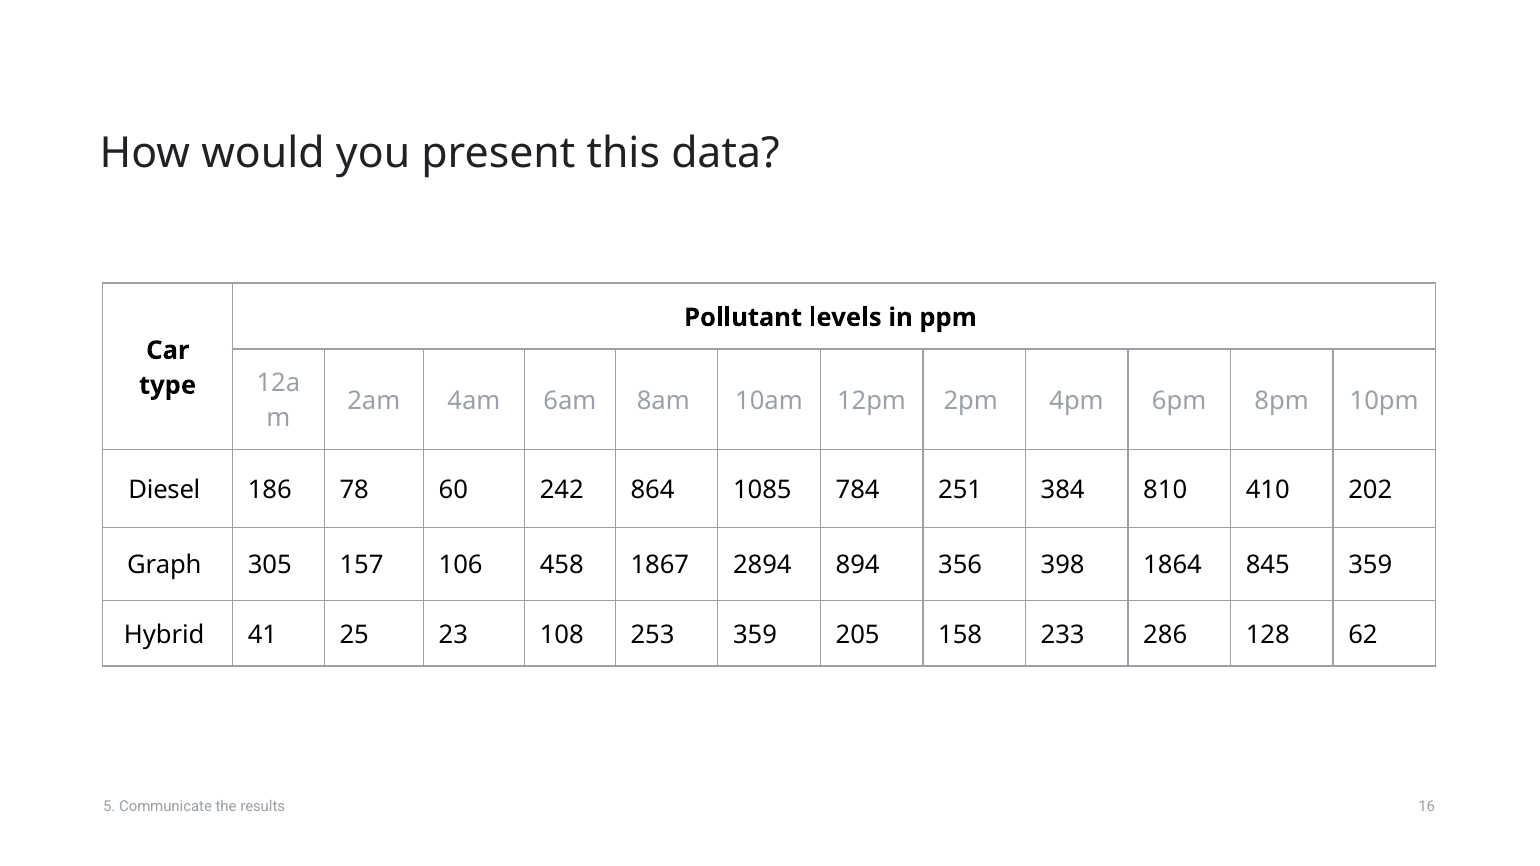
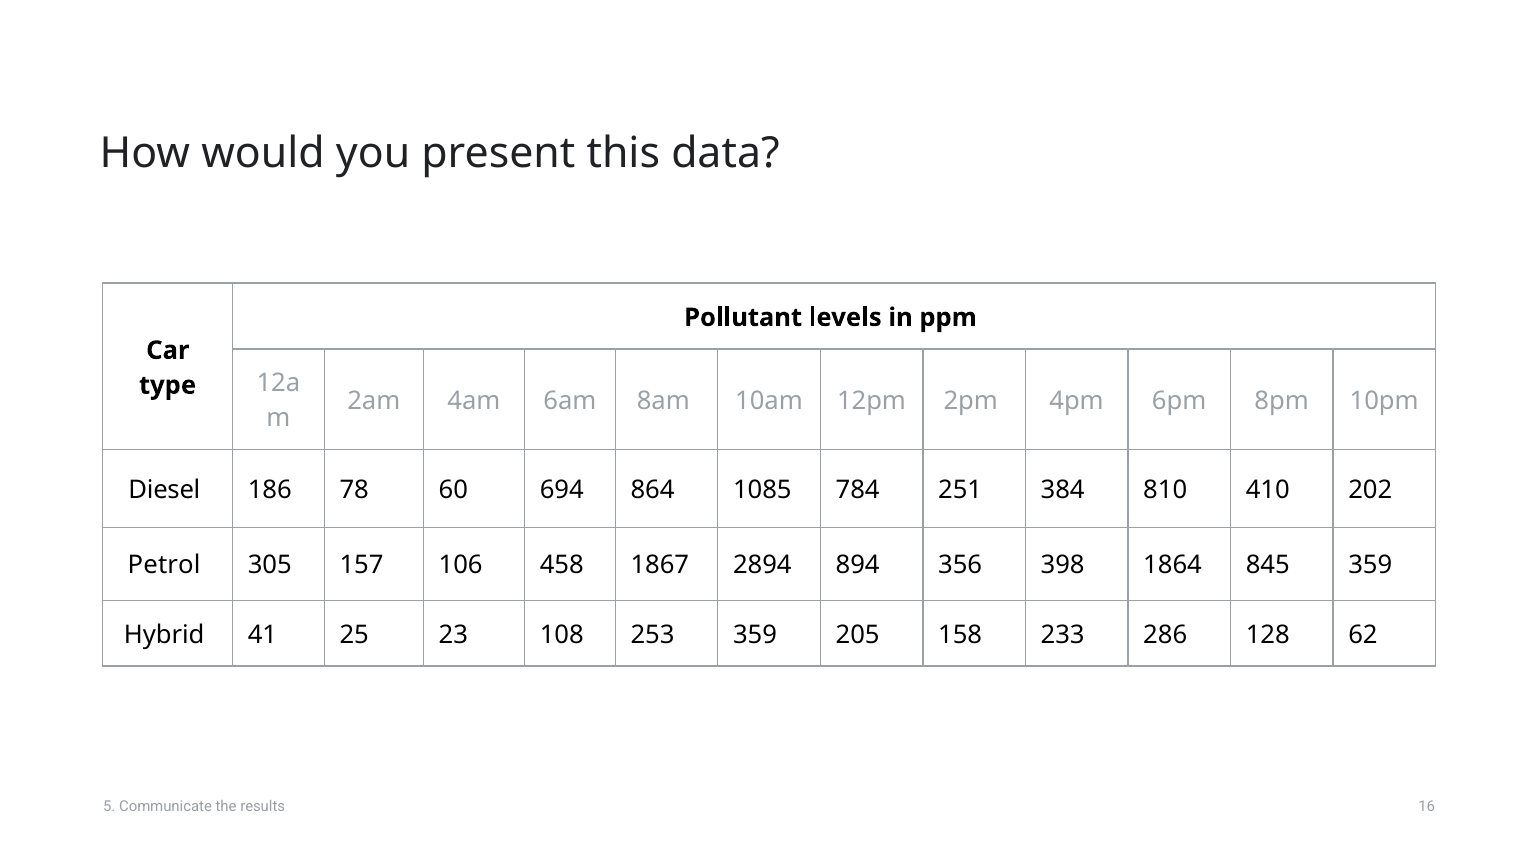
242: 242 -> 694
Graph: Graph -> Petrol
